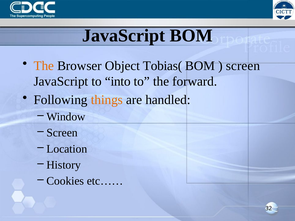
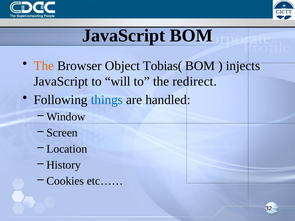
screen at (243, 66): screen -> injects
into: into -> will
forward: forward -> redirect
things colour: orange -> blue
